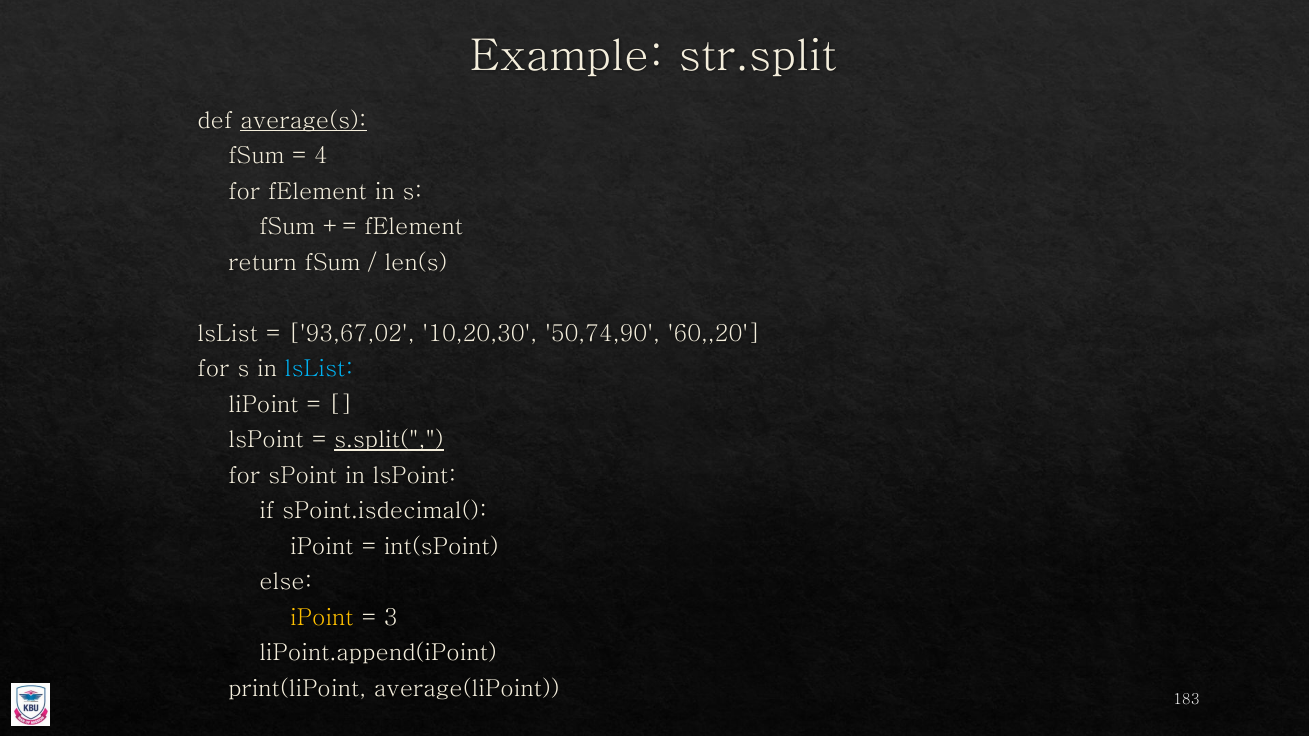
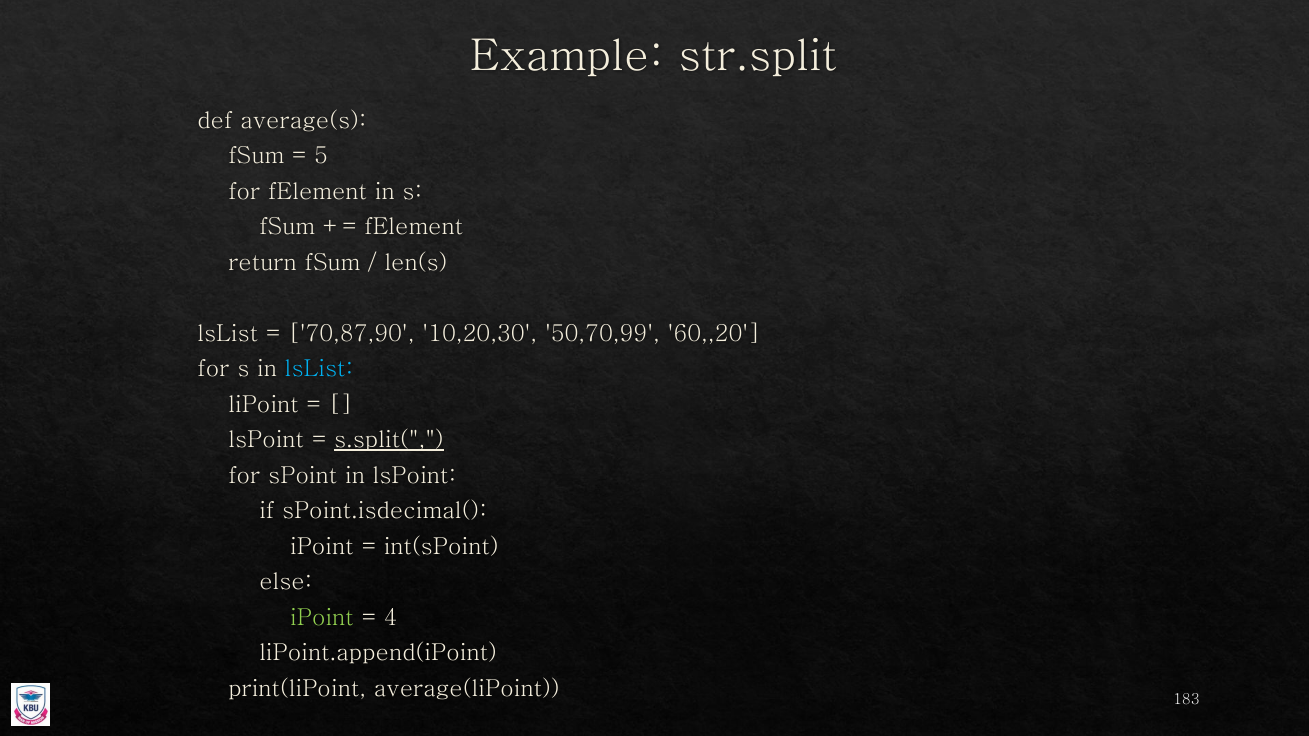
average(s underline: present -> none
4: 4 -> 5
93,67,02: 93,67,02 -> 70,87,90
50,74,90: 50,74,90 -> 50,70,99
iPoint at (322, 618) colour: yellow -> light green
3: 3 -> 4
